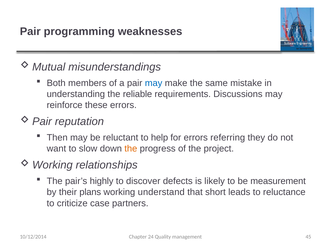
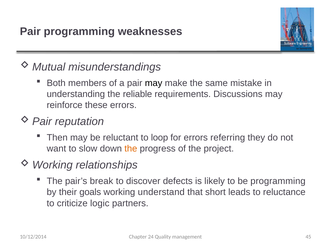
may at (154, 83) colour: blue -> black
help: help -> loop
highly: highly -> break
be measurement: measurement -> programming
plans: plans -> goals
case: case -> logic
